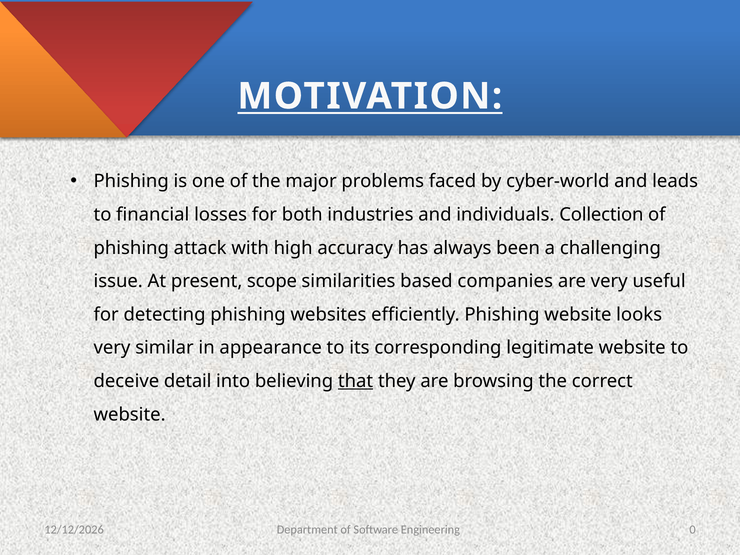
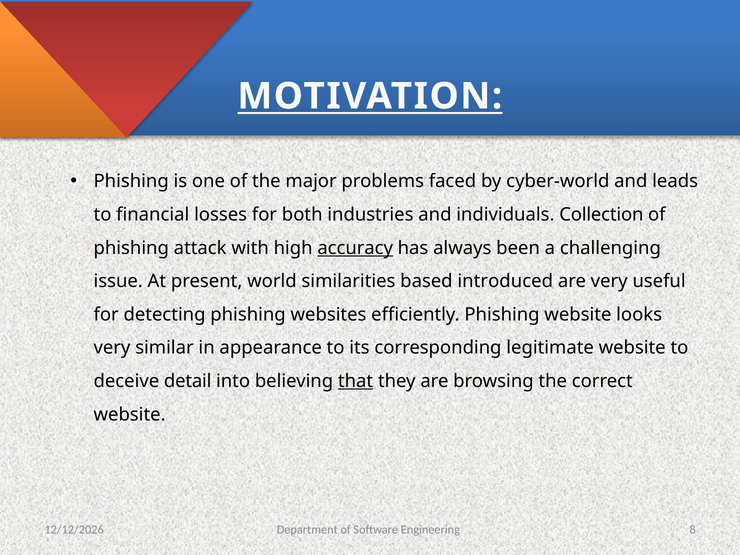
accuracy underline: none -> present
scope: scope -> world
companies: companies -> introduced
0: 0 -> 8
